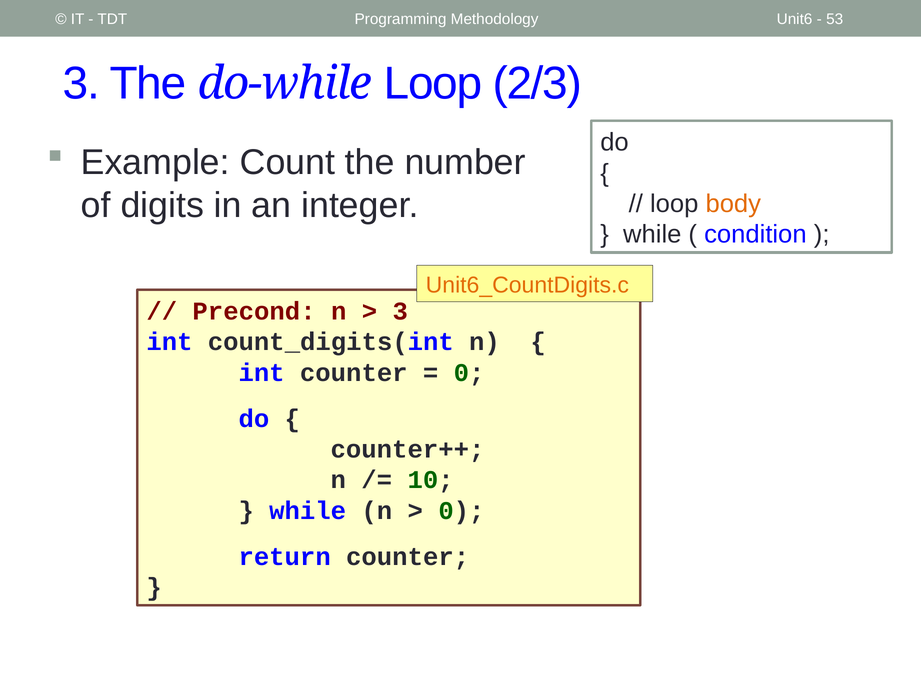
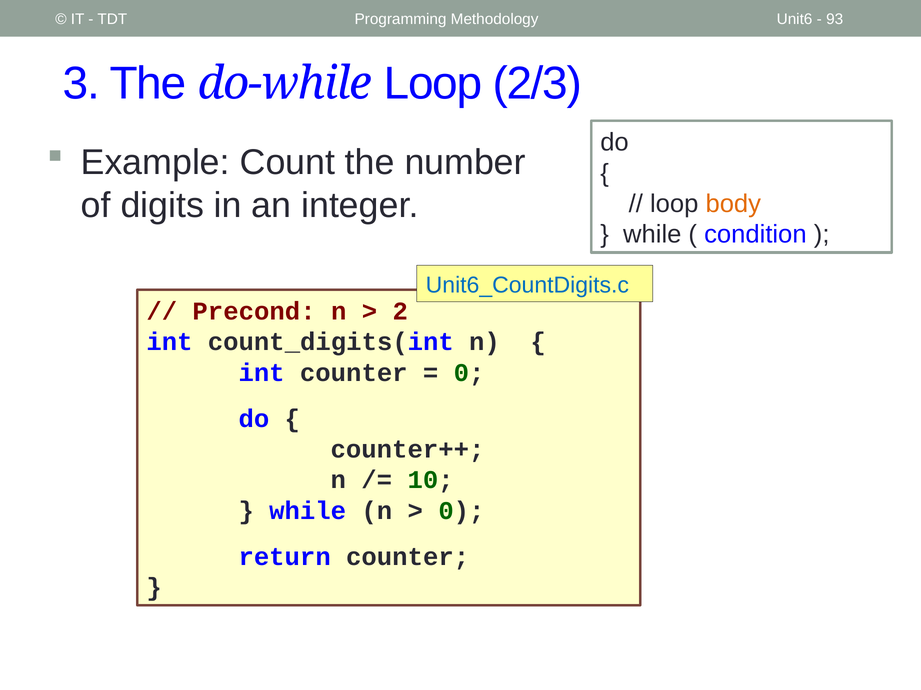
53: 53 -> 93
Unit6_CountDigits.c colour: orange -> blue
3 at (400, 312): 3 -> 2
